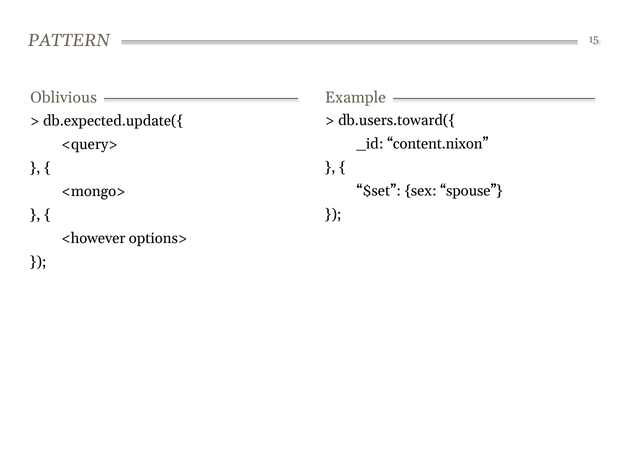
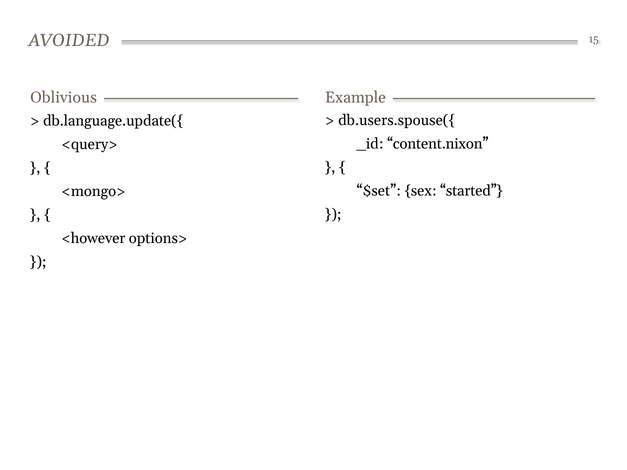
PATTERN: PATTERN -> AVOIDED
db.users.toward({: db.users.toward({ -> db.users.spouse({
db.expected.update({: db.expected.update({ -> db.language.update({
spouse: spouse -> started
